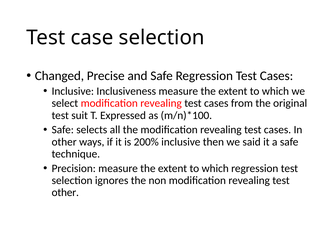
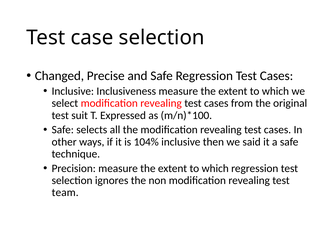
200%: 200% -> 104%
other at (65, 193): other -> team
